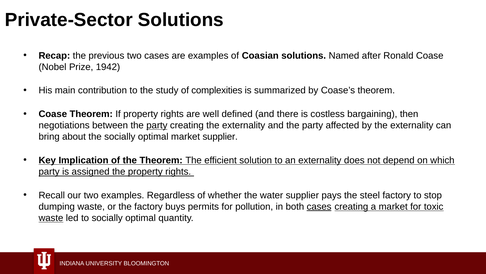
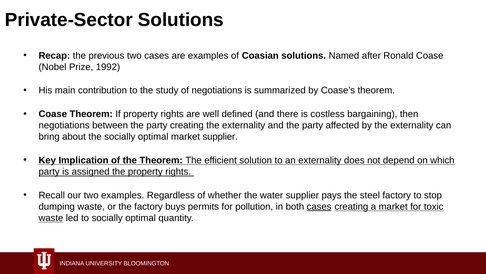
1942: 1942 -> 1992
of complexities: complexities -> negotiations
party at (157, 125) underline: present -> none
